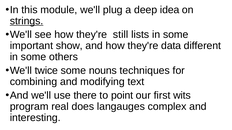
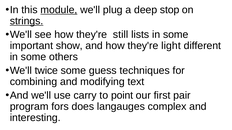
module underline: none -> present
idea: idea -> stop
data: data -> light
nouns: nouns -> guess
there: there -> carry
wits: wits -> pair
real: real -> fors
